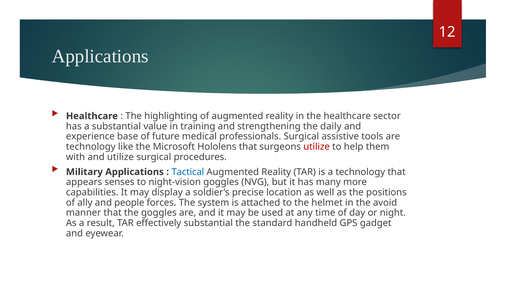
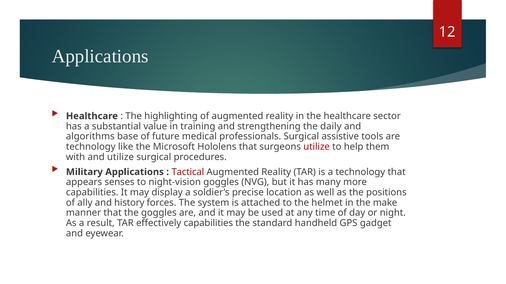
experience: experience -> algorithms
Tactical colour: blue -> red
people: people -> history
avoid: avoid -> make
effectively substantial: substantial -> capabilities
